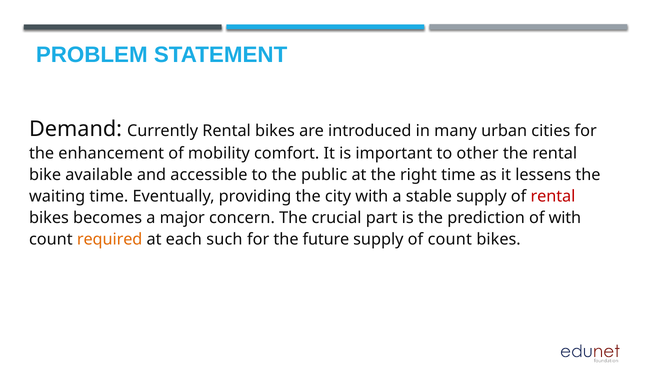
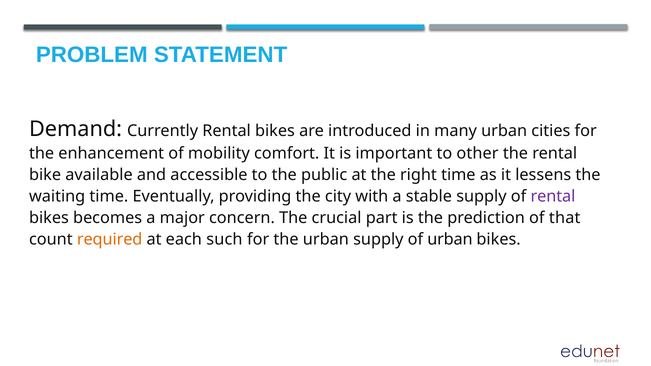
rental at (553, 196) colour: red -> purple
of with: with -> that
the future: future -> urban
of count: count -> urban
